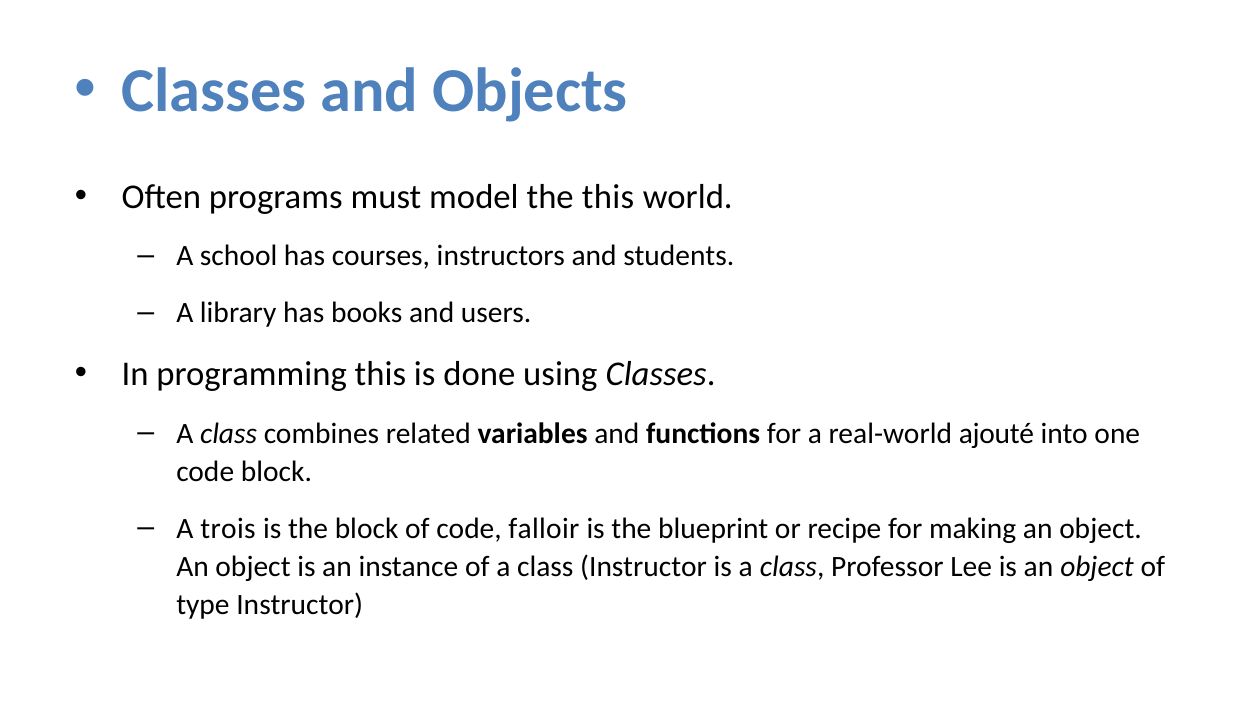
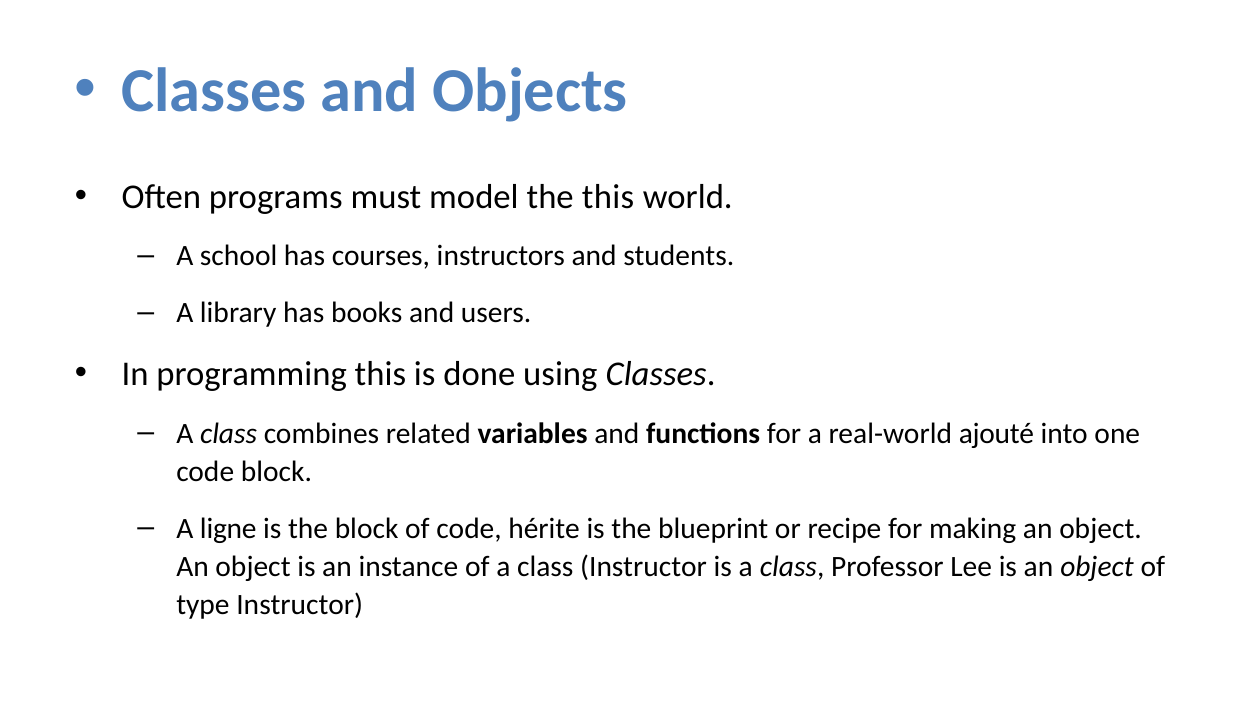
trois: trois -> ligne
falloir: falloir -> hérite
